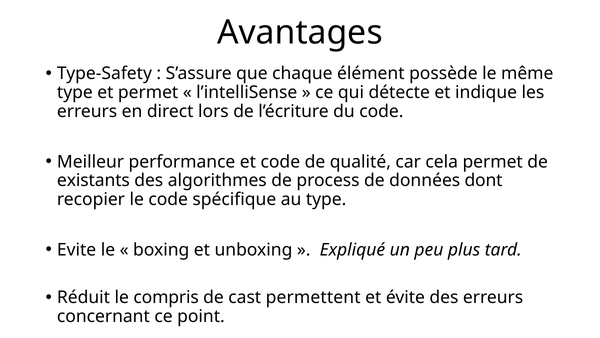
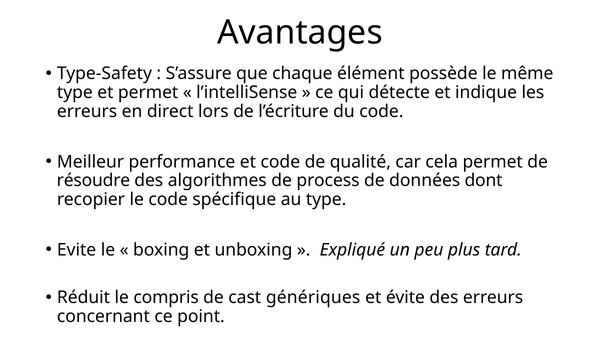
existants: existants -> résoudre
permettent: permettent -> génériques
